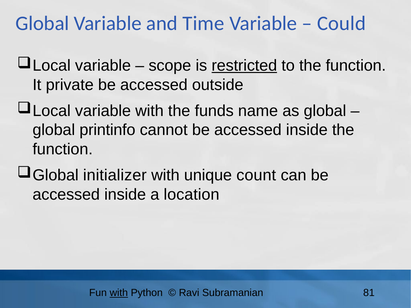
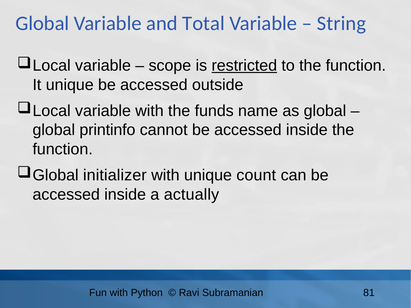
Time: Time -> Total
Could: Could -> String
It private: private -> unique
location: location -> actually
with at (119, 293) underline: present -> none
